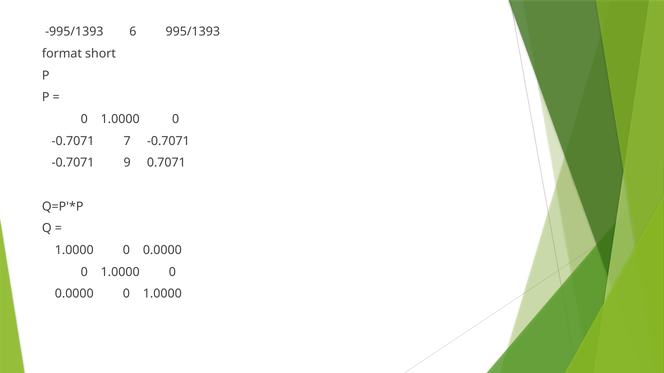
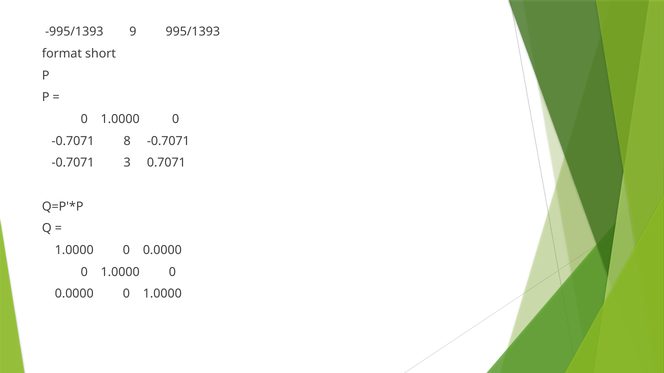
6: 6 -> 9
7: 7 -> 8
9: 9 -> 3
